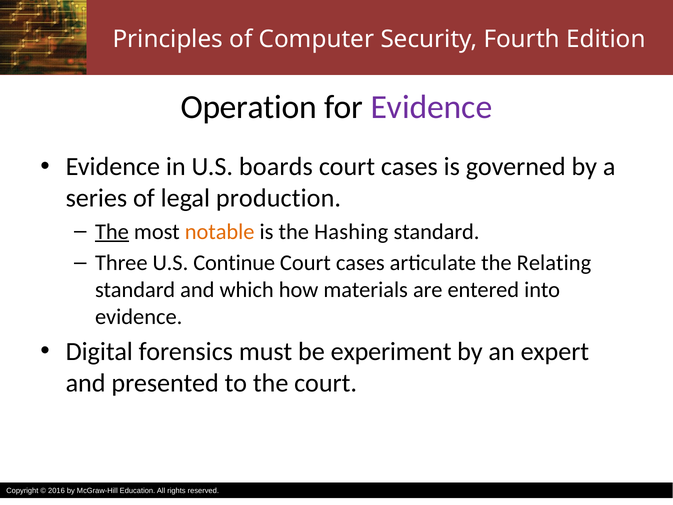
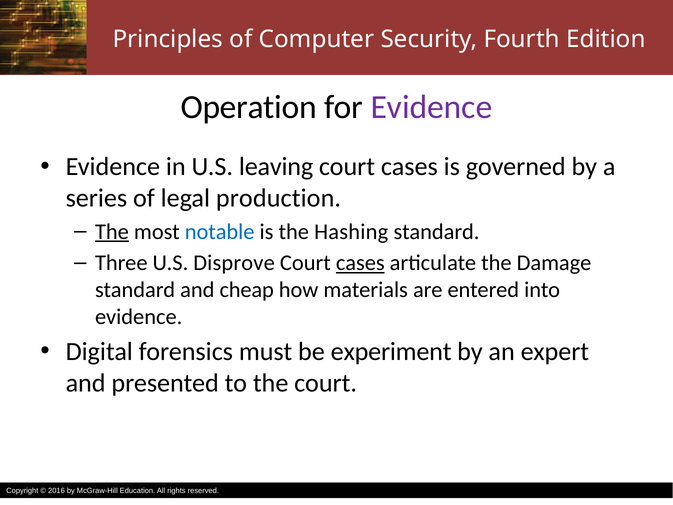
boards: boards -> leaving
notable colour: orange -> blue
Continue: Continue -> Disprove
cases at (360, 263) underline: none -> present
Relating: Relating -> Damage
which: which -> cheap
